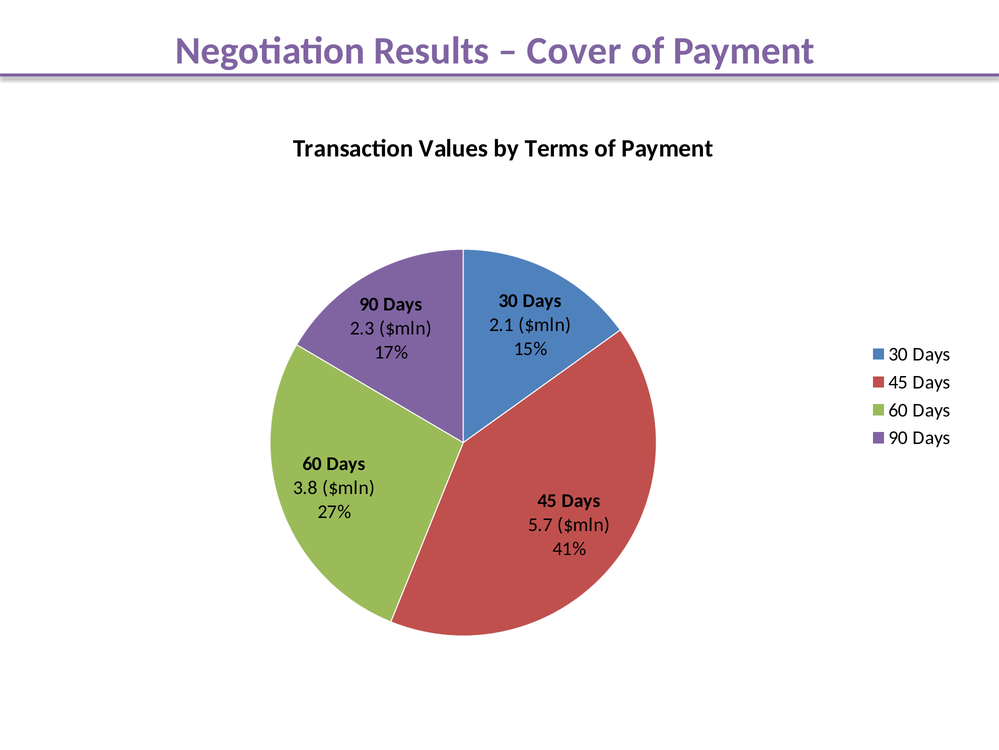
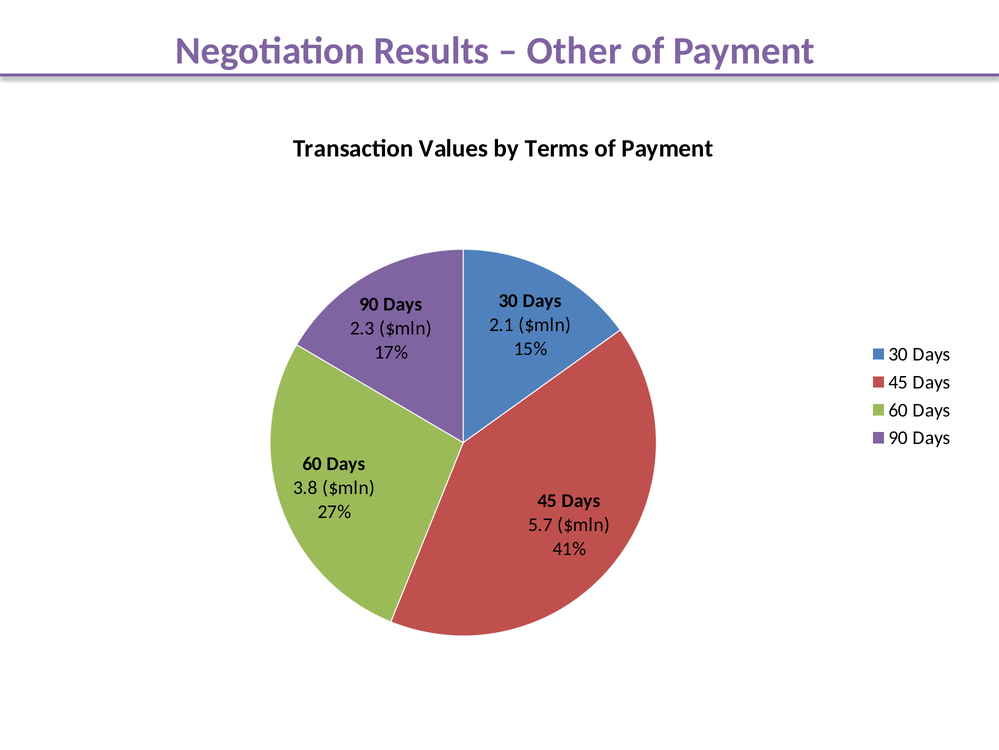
Cover: Cover -> Other
